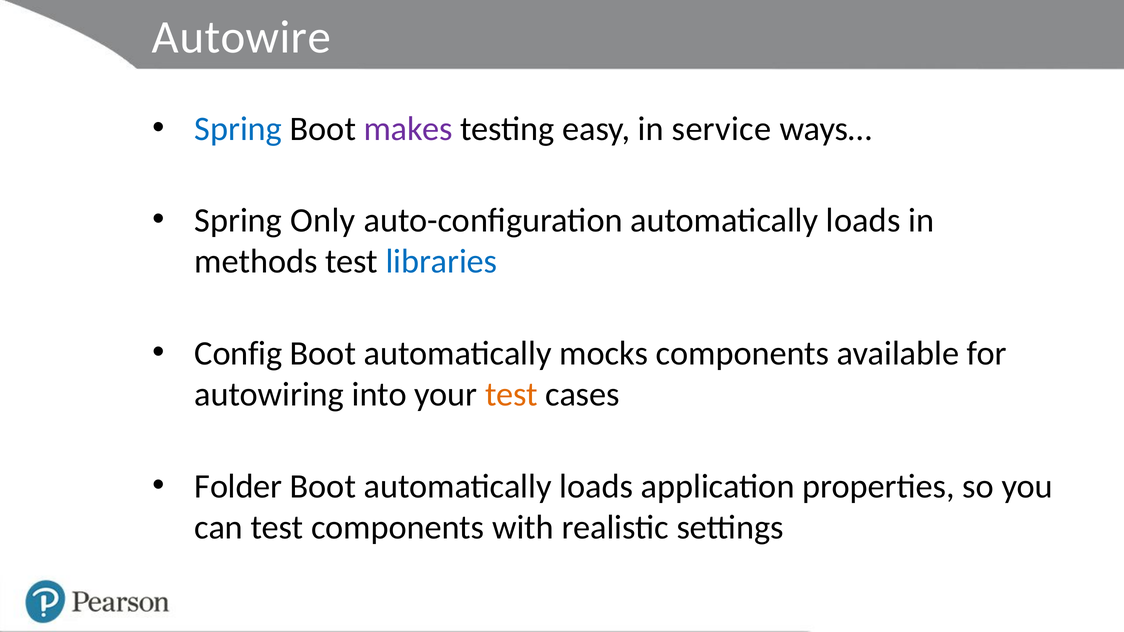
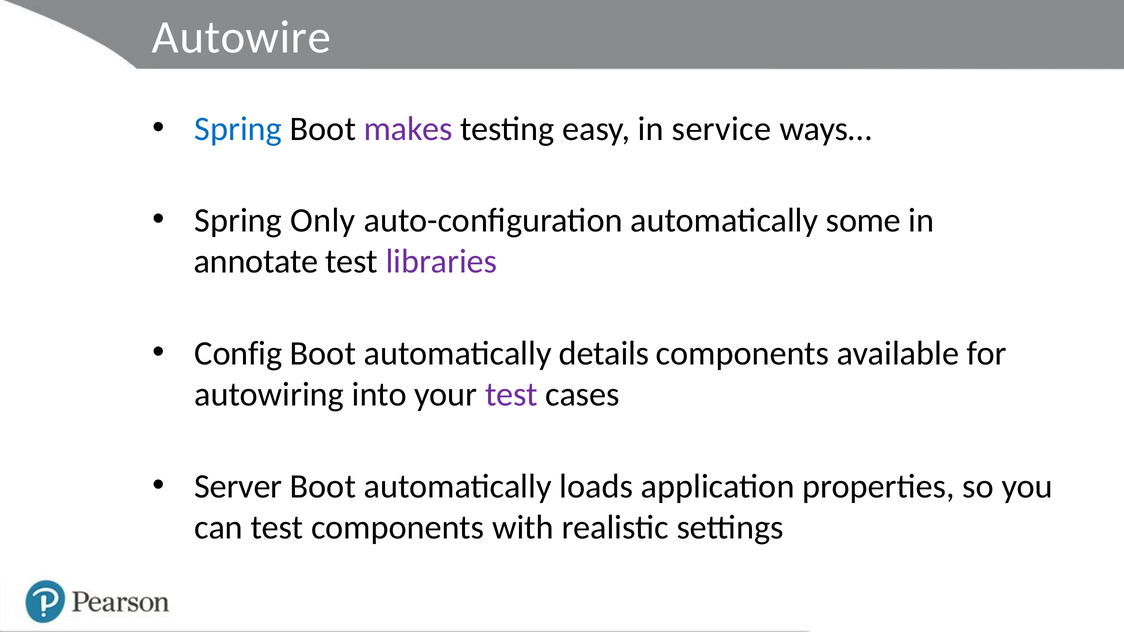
auto-configuration automatically loads: loads -> some
methods: methods -> annotate
libraries colour: blue -> purple
mocks: mocks -> details
test at (511, 395) colour: orange -> purple
Folder: Folder -> Server
